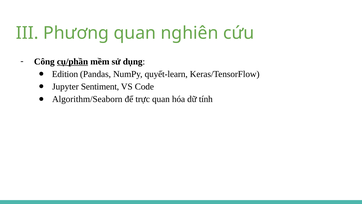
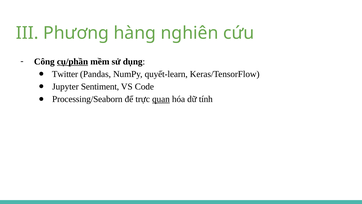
Phương quan: quan -> hàng
Edition: Edition -> Twitter
Algorithm/Seaborn: Algorithm/Seaborn -> Processing/Seaborn
quan at (161, 99) underline: none -> present
